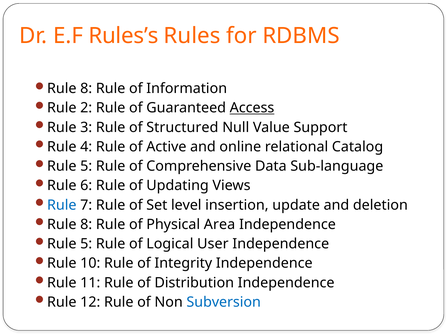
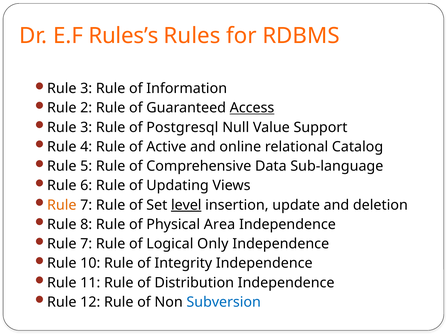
8 at (86, 89): 8 -> 3
Structured: Structured -> Postgresql
Rule at (62, 205) colour: blue -> orange
level underline: none -> present
5 at (86, 244): 5 -> 7
User: User -> Only
